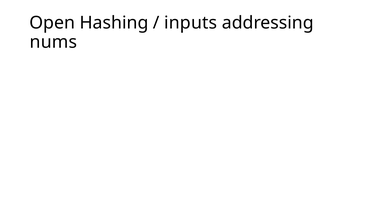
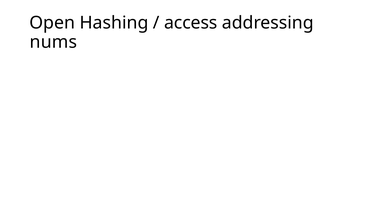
inputs: inputs -> access
